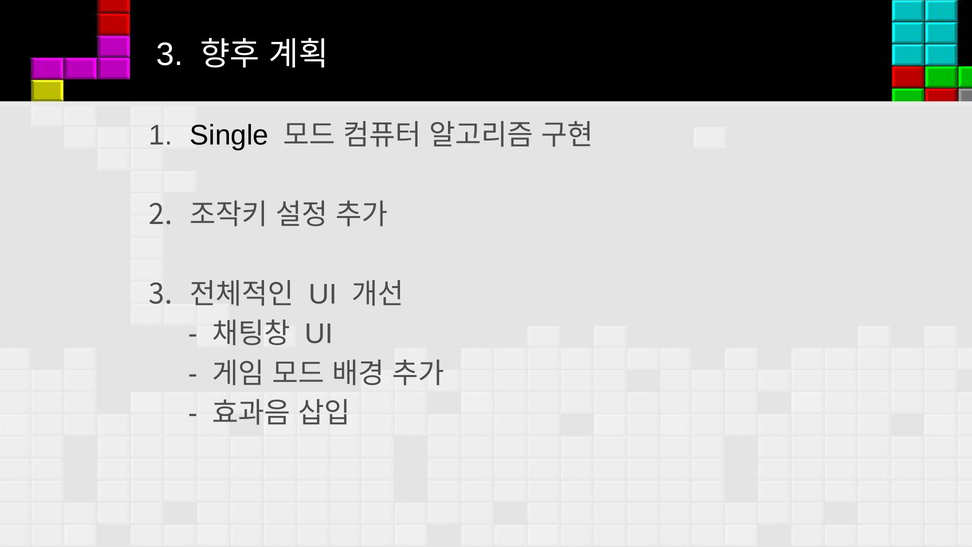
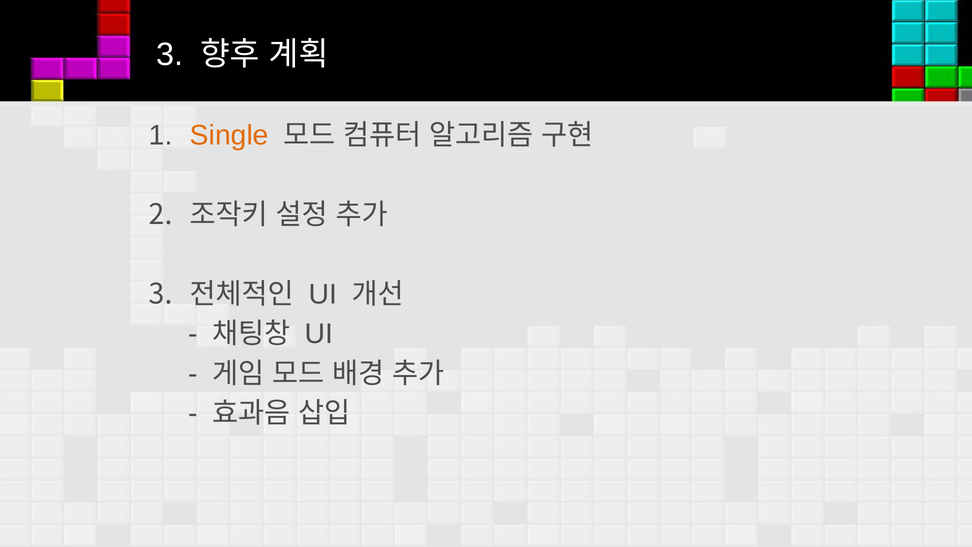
Single colour: black -> orange
